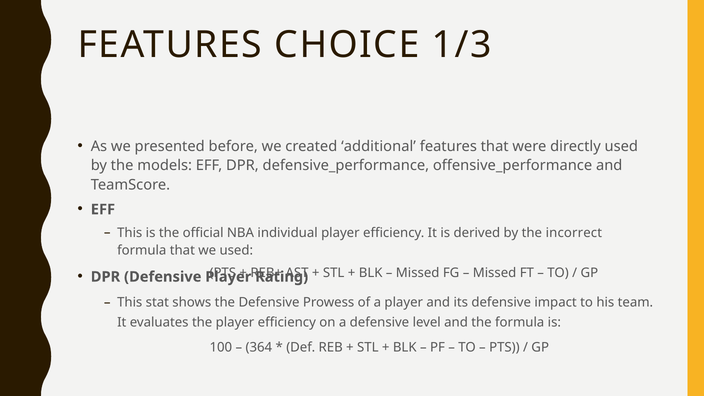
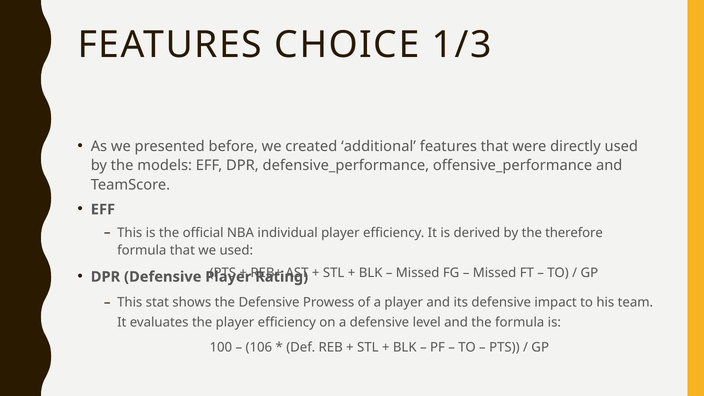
incorrect: incorrect -> therefore
364: 364 -> 106
